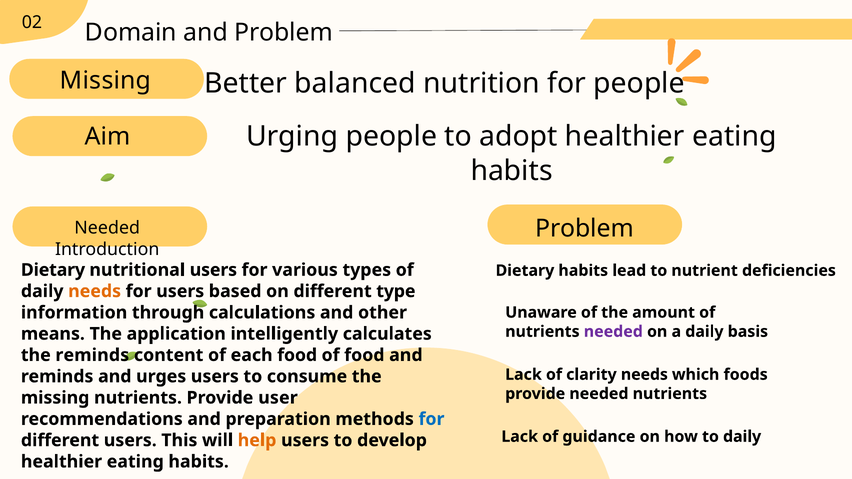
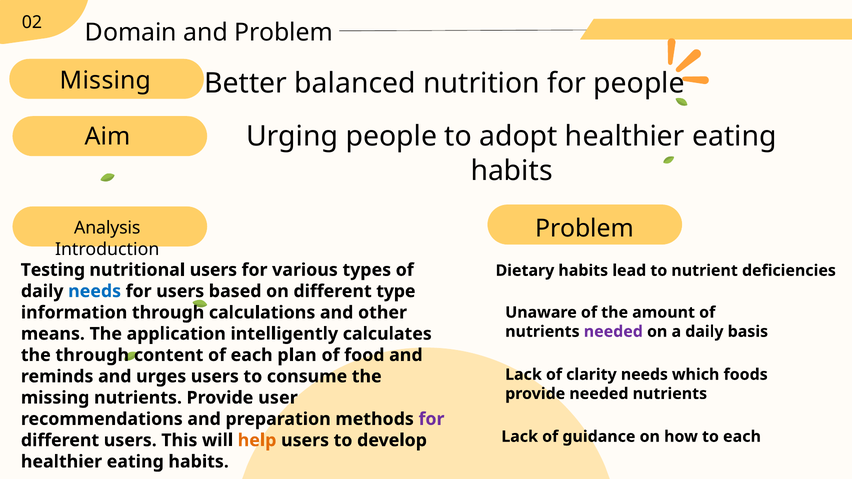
Needed at (107, 228): Needed -> Analysis
Dietary at (53, 270): Dietary -> Testing
needs at (95, 291) colour: orange -> blue
the reminds: reminds -> through
each food: food -> plan
for at (431, 419) colour: blue -> purple
to daily: daily -> each
